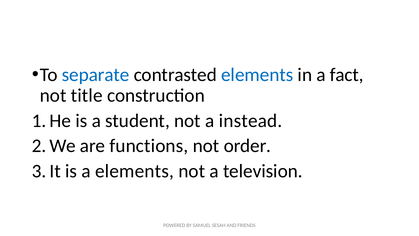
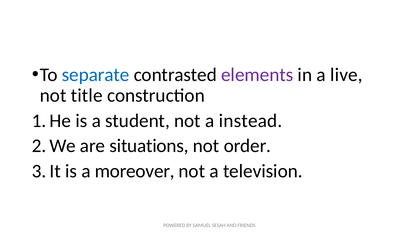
elements at (257, 75) colour: blue -> purple
fact: fact -> live
functions: functions -> situations
a elements: elements -> moreover
